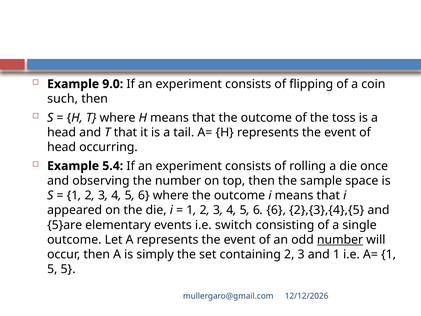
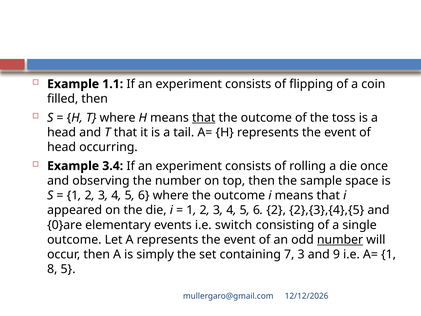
9.0: 9.0 -> 1.1
such: such -> filled
that at (204, 118) underline: none -> present
5.4: 5.4 -> 3.4
6 6: 6 -> 2
5}are: 5}are -> 0}are
containing 2: 2 -> 7
and 1: 1 -> 9
5 at (52, 269): 5 -> 8
